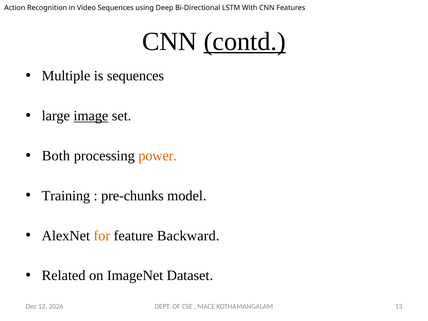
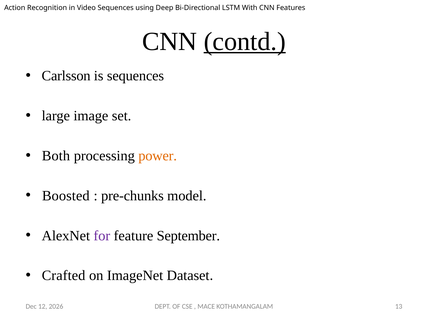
Multiple: Multiple -> Carlsson
image underline: present -> none
Training: Training -> Boosted
for colour: orange -> purple
Backward: Backward -> September
Related: Related -> Crafted
